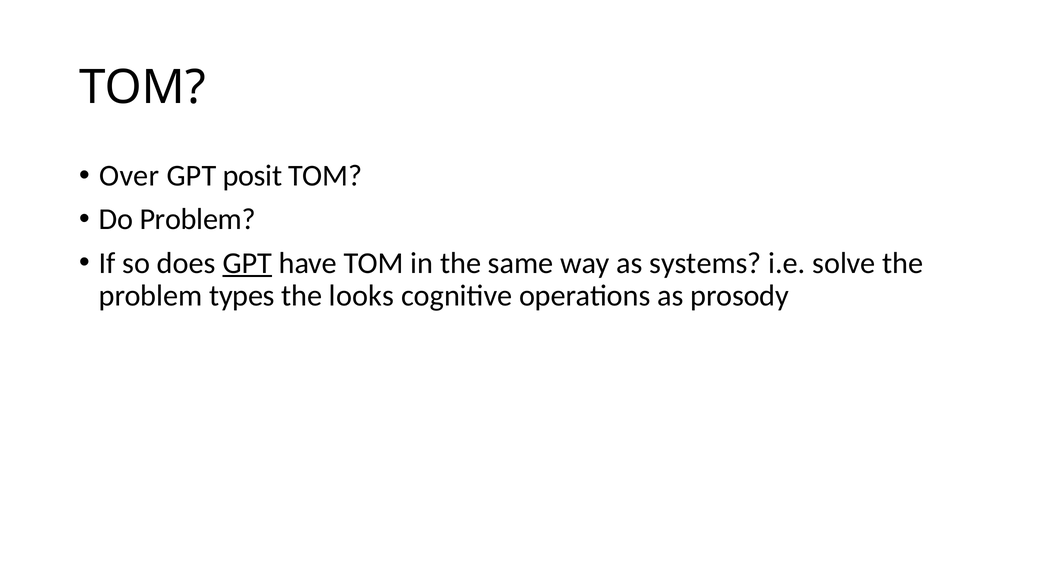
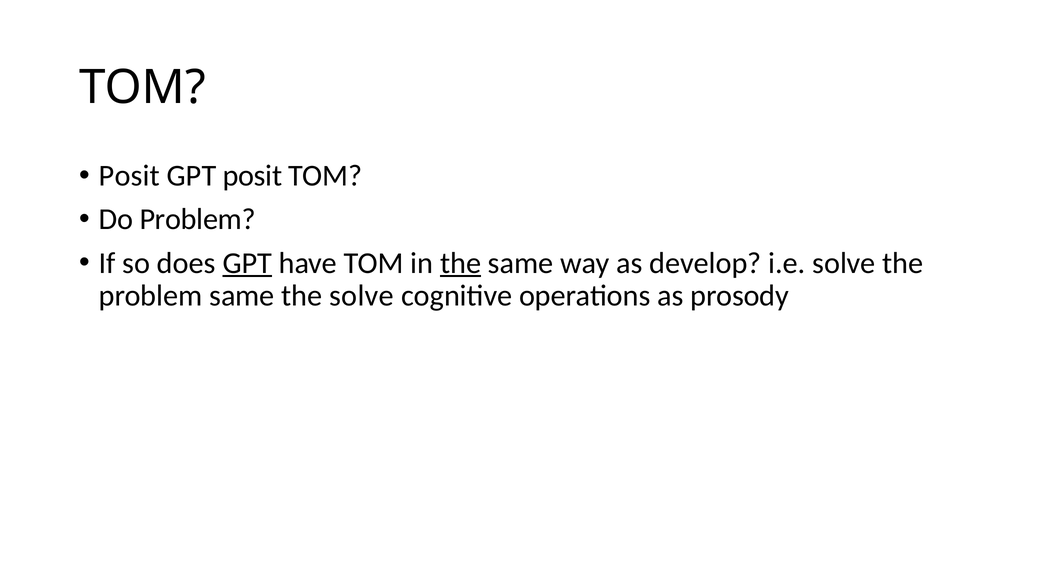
Over at (129, 176): Over -> Posit
the at (461, 263) underline: none -> present
systems: systems -> develop
problem types: types -> same
the looks: looks -> solve
